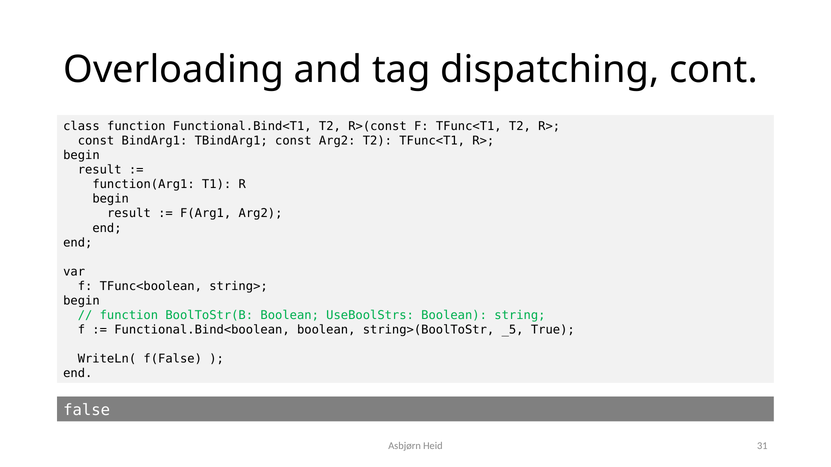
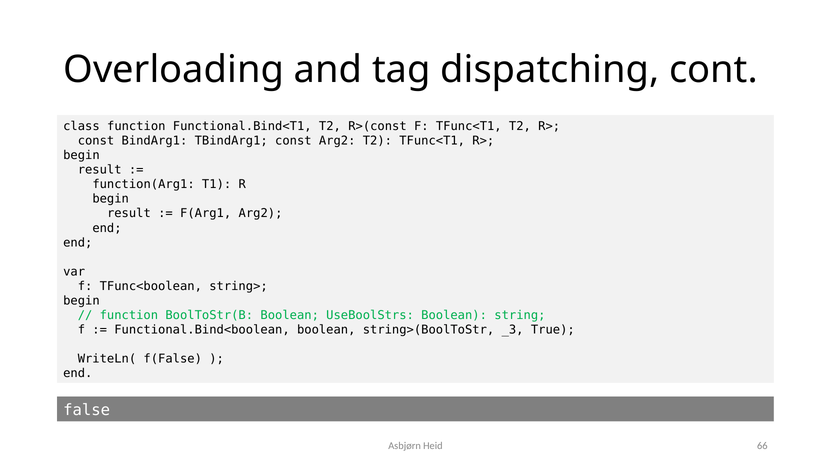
_5: _5 -> _3
31: 31 -> 66
